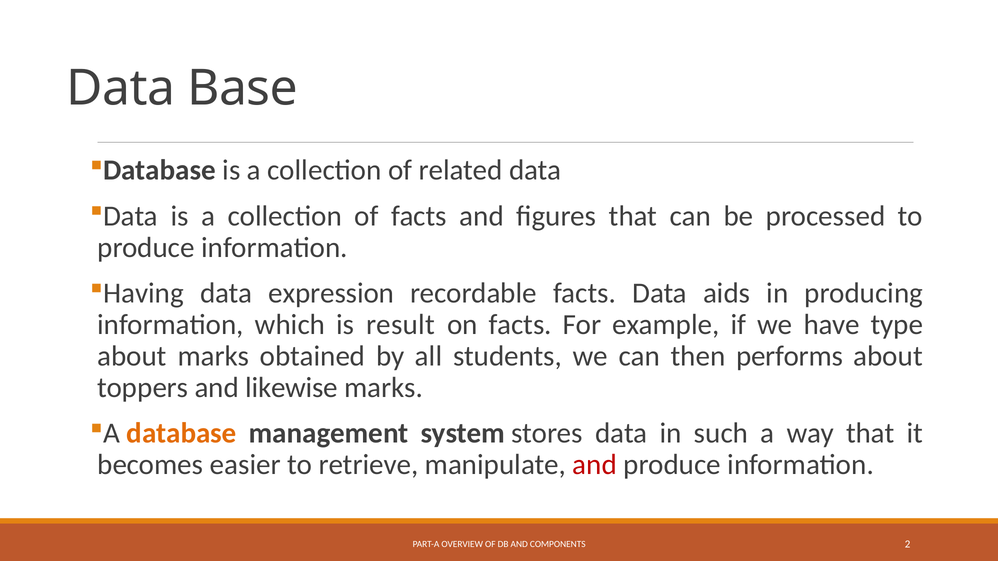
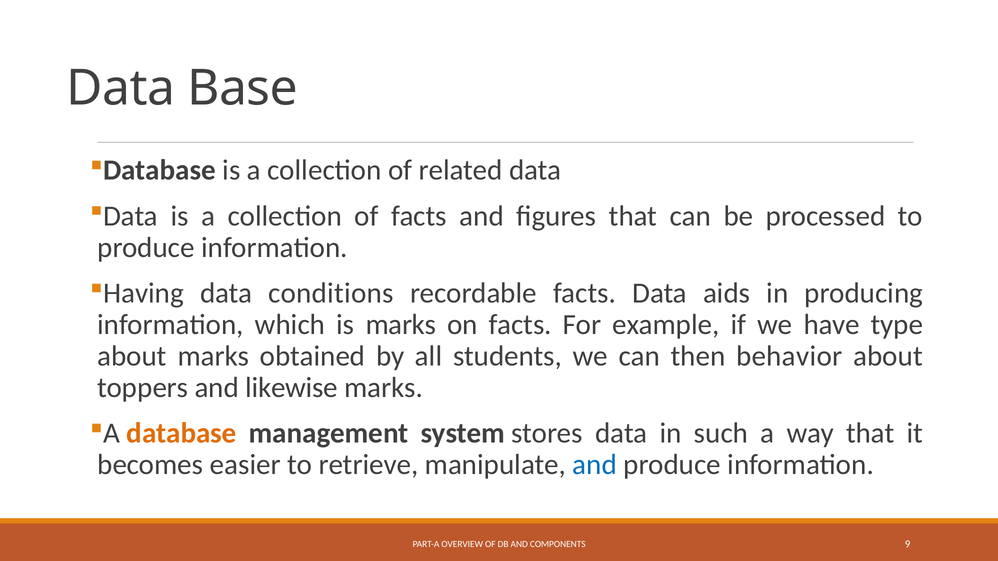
expression: expression -> conditions
is result: result -> marks
performs: performs -> behavior
and at (595, 465) colour: red -> blue
2: 2 -> 9
